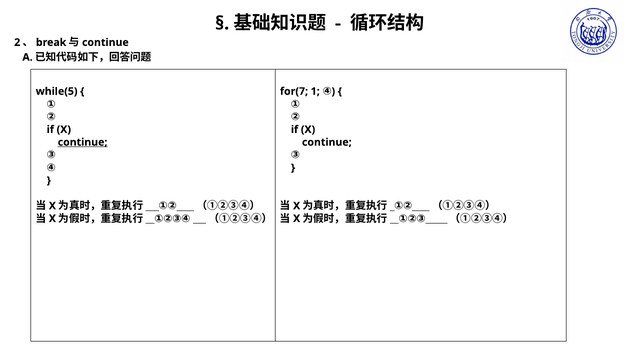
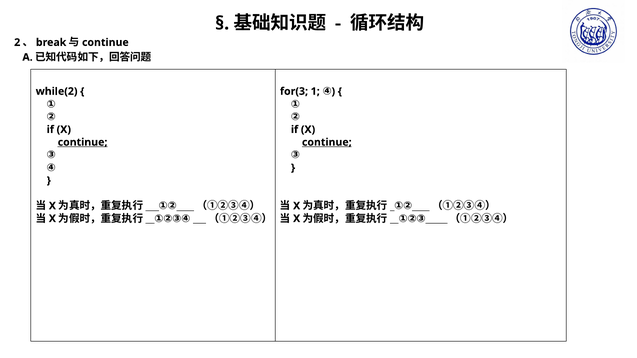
while(5: while(5 -> while(2
for(7: for(7 -> for(3
continue at (327, 142) underline: none -> present
